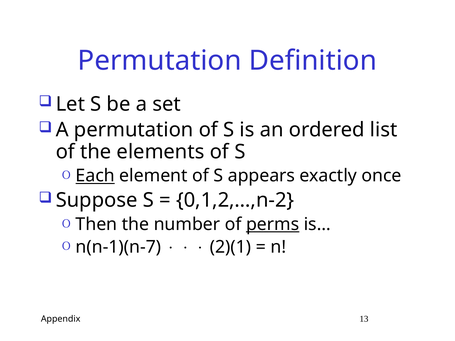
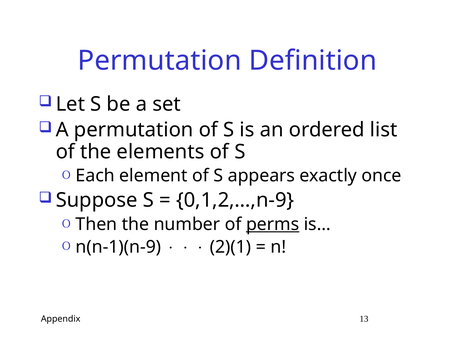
Each underline: present -> none
0,1,2,…,n-2: 0,1,2,…,n-2 -> 0,1,2,…,n-9
n(n-1)(n-7: n(n-1)(n-7 -> n(n-1)(n-9
